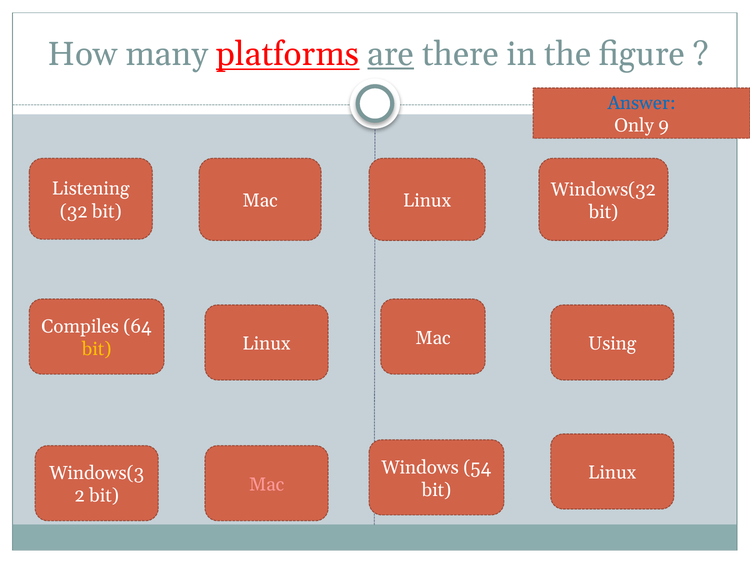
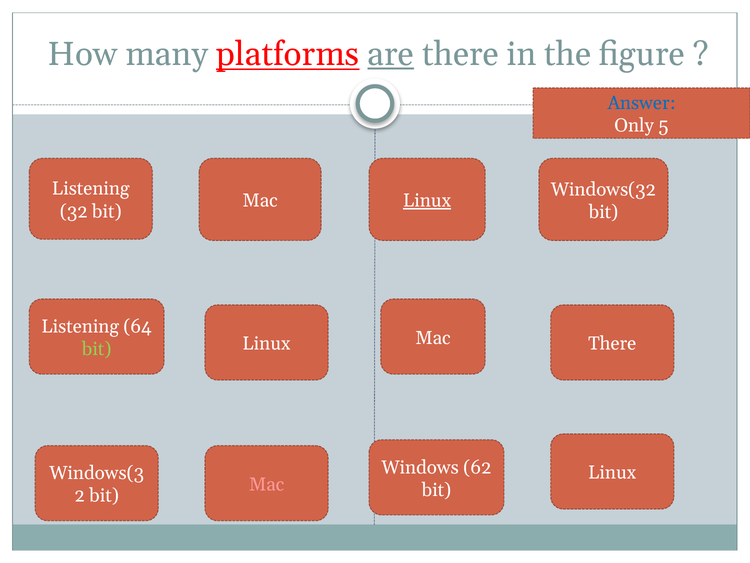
9: 9 -> 5
Linux at (427, 200) underline: none -> present
Compiles at (80, 326): Compiles -> Listening
Linux Using: Using -> There
bit at (97, 349) colour: yellow -> light green
54: 54 -> 62
